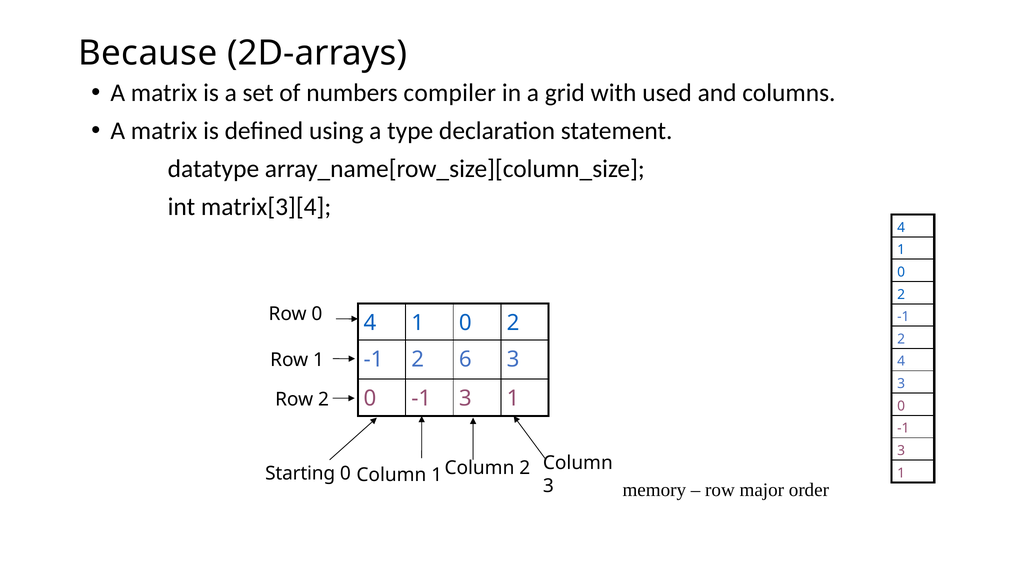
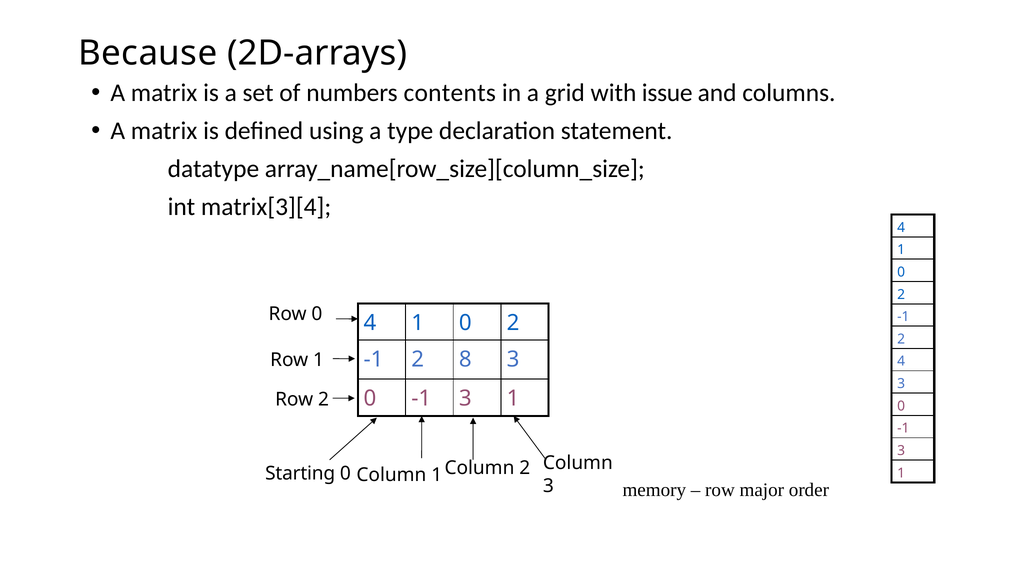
compiler: compiler -> contents
used: used -> issue
6: 6 -> 8
